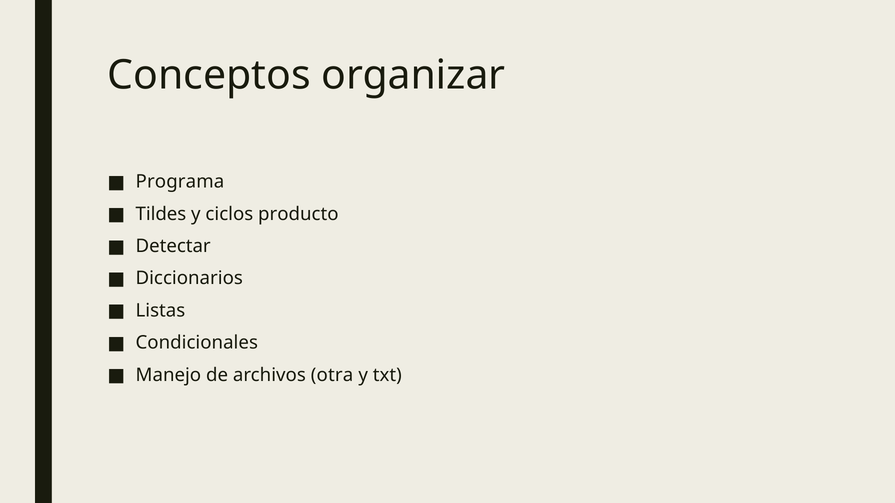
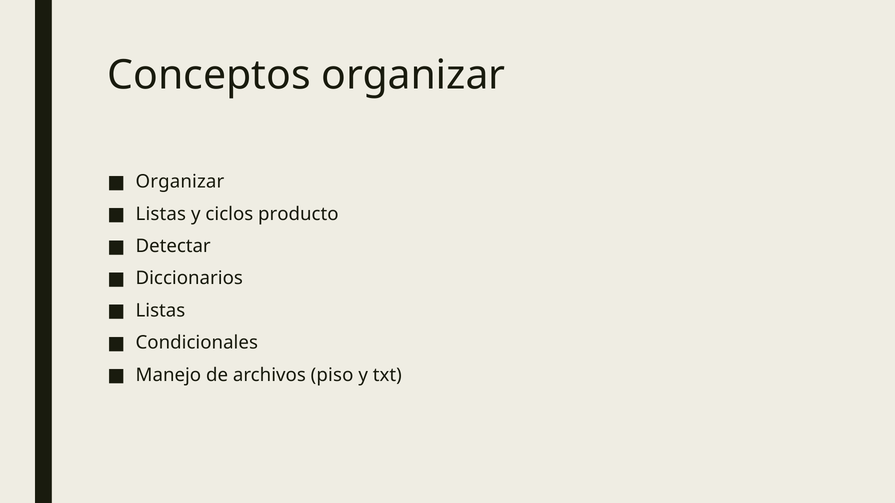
Programa at (180, 182): Programa -> Organizar
Tildes at (161, 214): Tildes -> Listas
otra: otra -> piso
